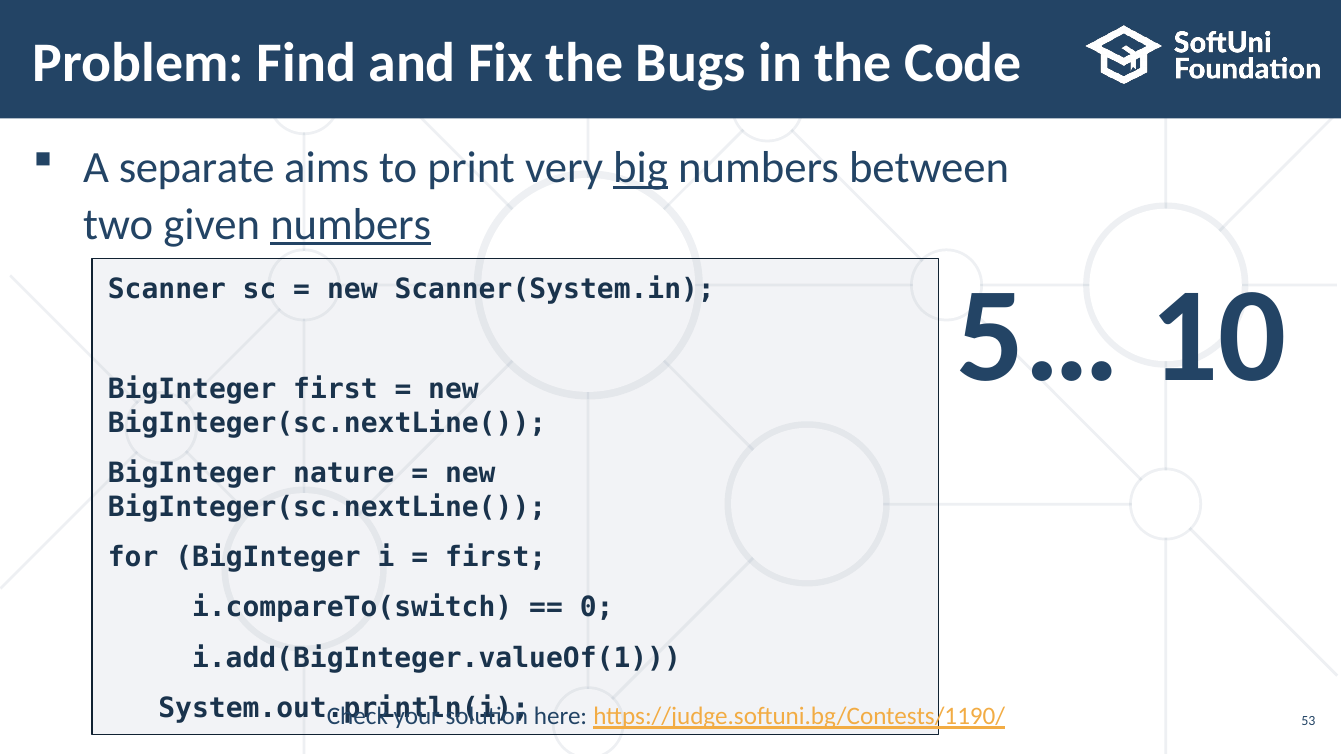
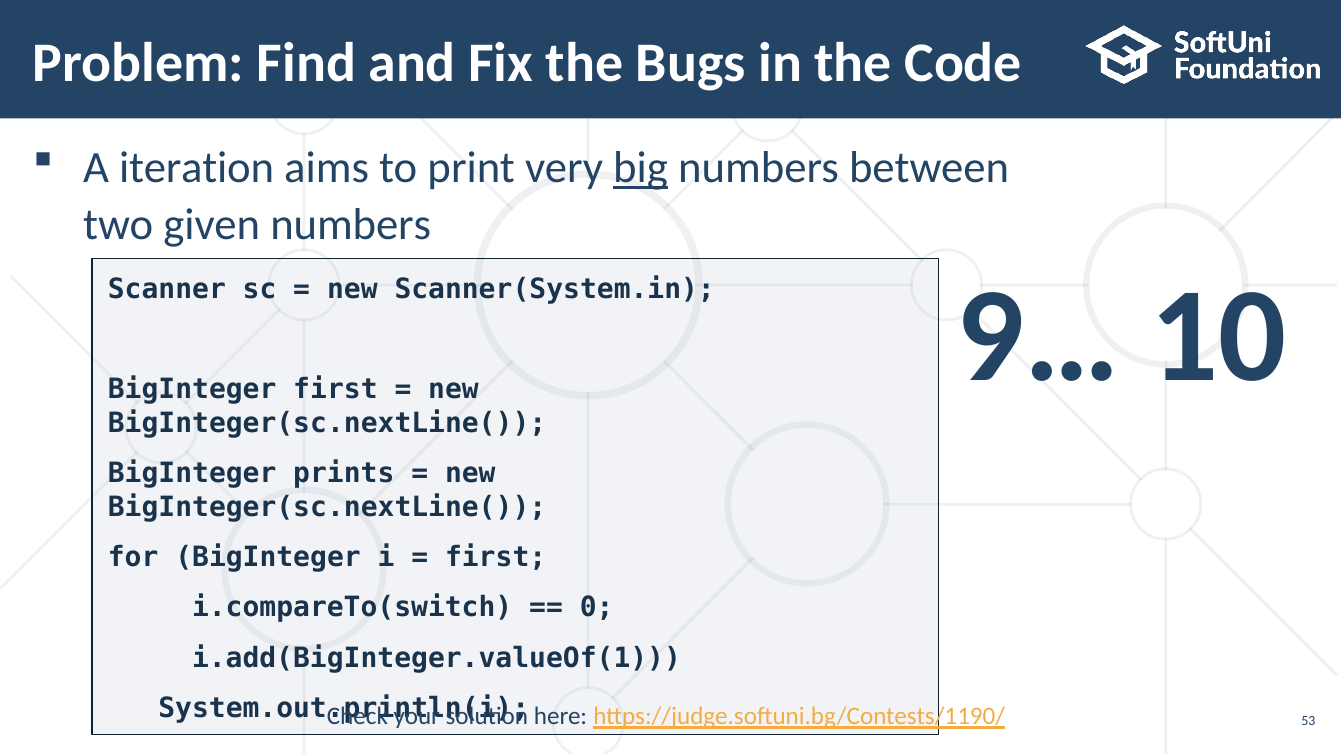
separate: separate -> iteration
numbers at (351, 225) underline: present -> none
5…: 5… -> 9…
nature: nature -> prints
